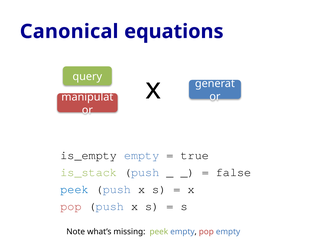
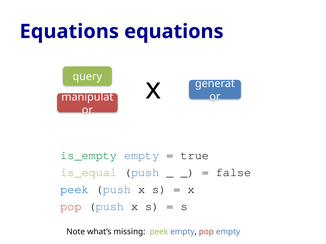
Canonical at (69, 32): Canonical -> Equations
is_empty colour: black -> green
is_stack: is_stack -> is_equal
